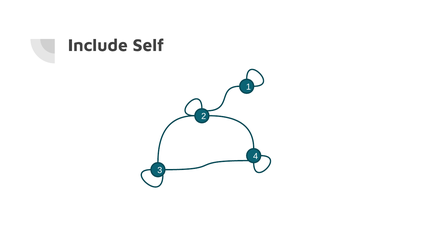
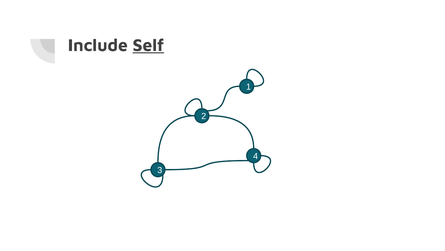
Self underline: none -> present
